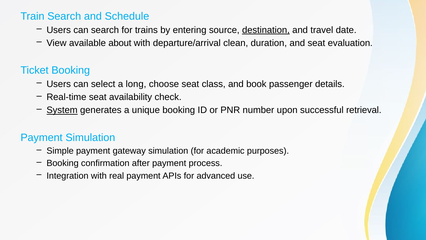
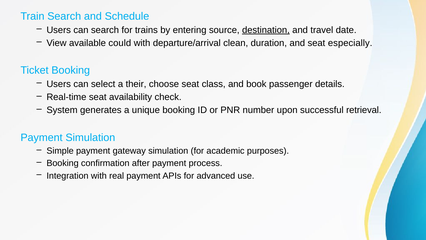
about: about -> could
evaluation: evaluation -> especially
long: long -> their
System underline: present -> none
